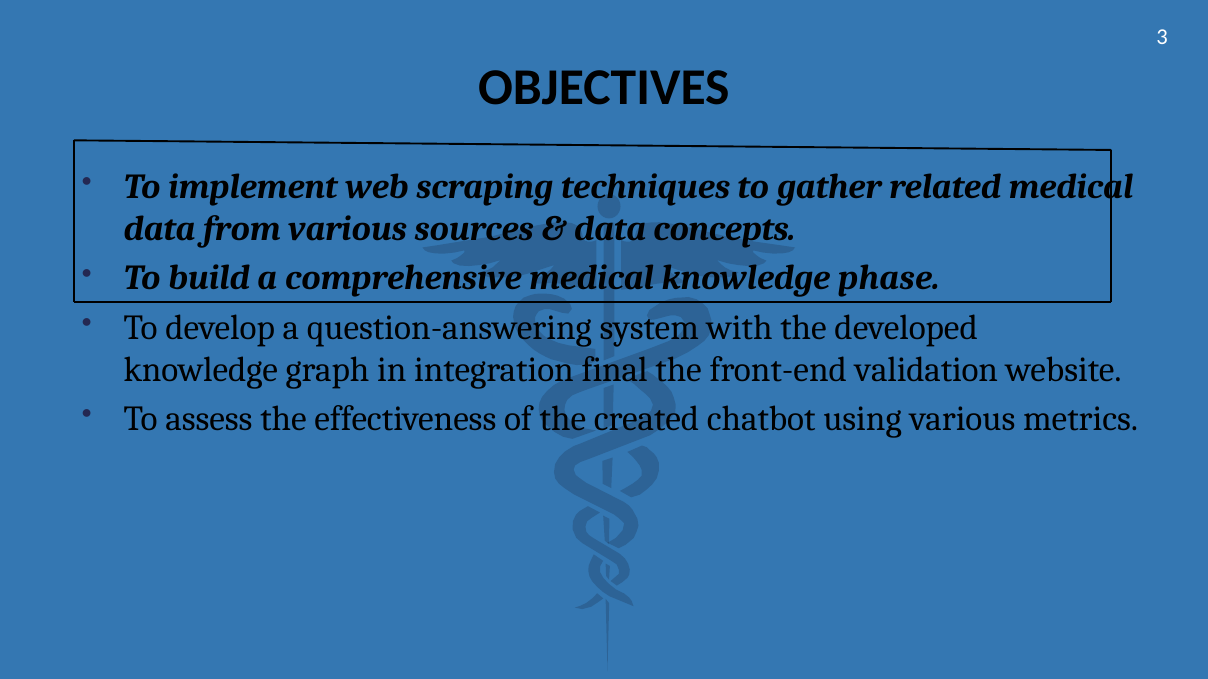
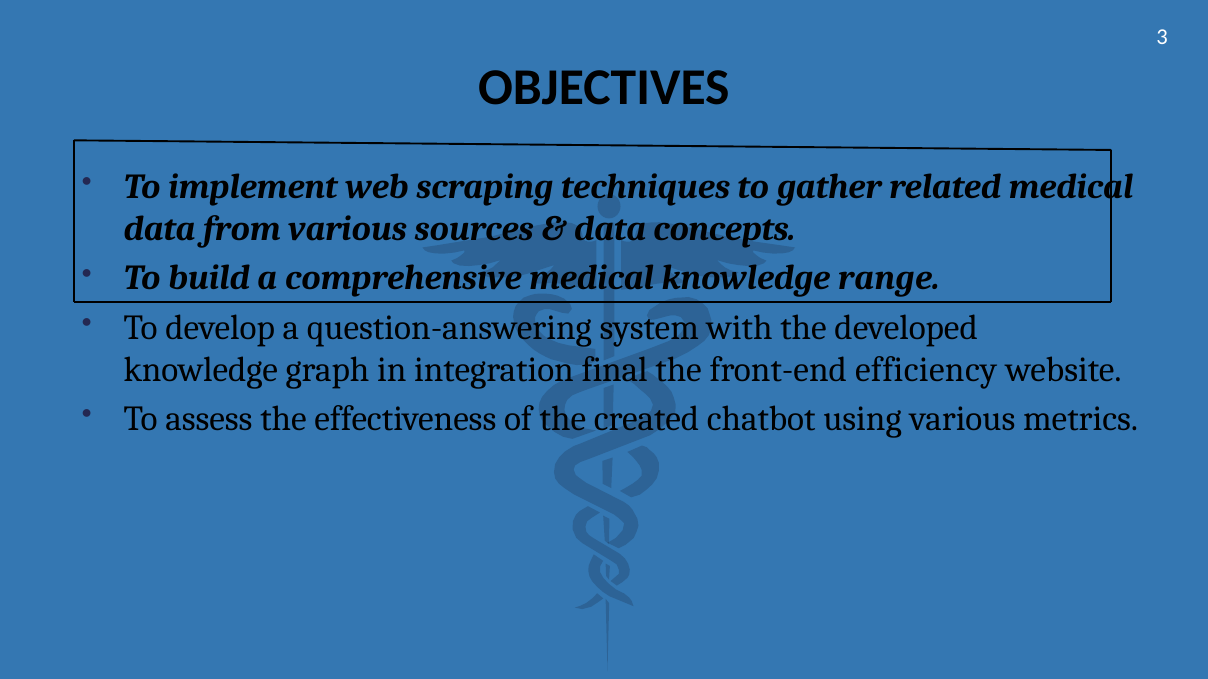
phase: phase -> range
validation: validation -> efficiency
